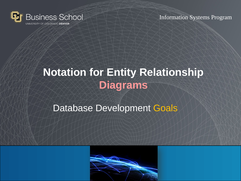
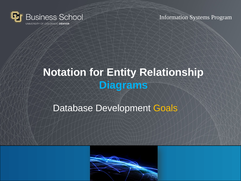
Diagrams colour: pink -> light blue
